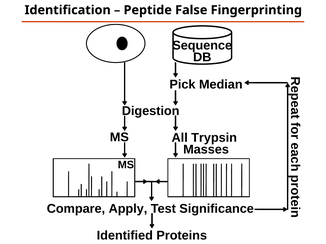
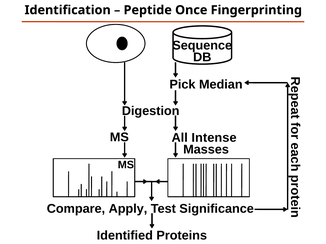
False: False -> Once
Trypsin: Trypsin -> Intense
